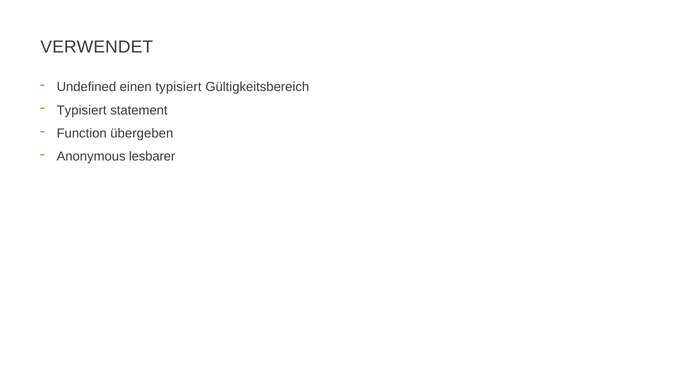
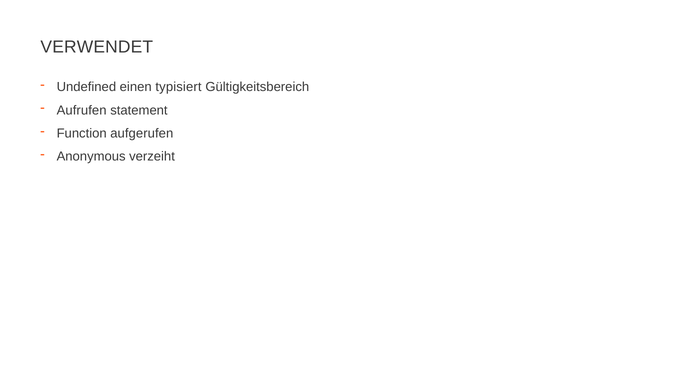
Typisiert at (82, 110): Typisiert -> Aufrufen
übergeben: übergeben -> aufgerufen
lesbarer: lesbarer -> verzeiht
